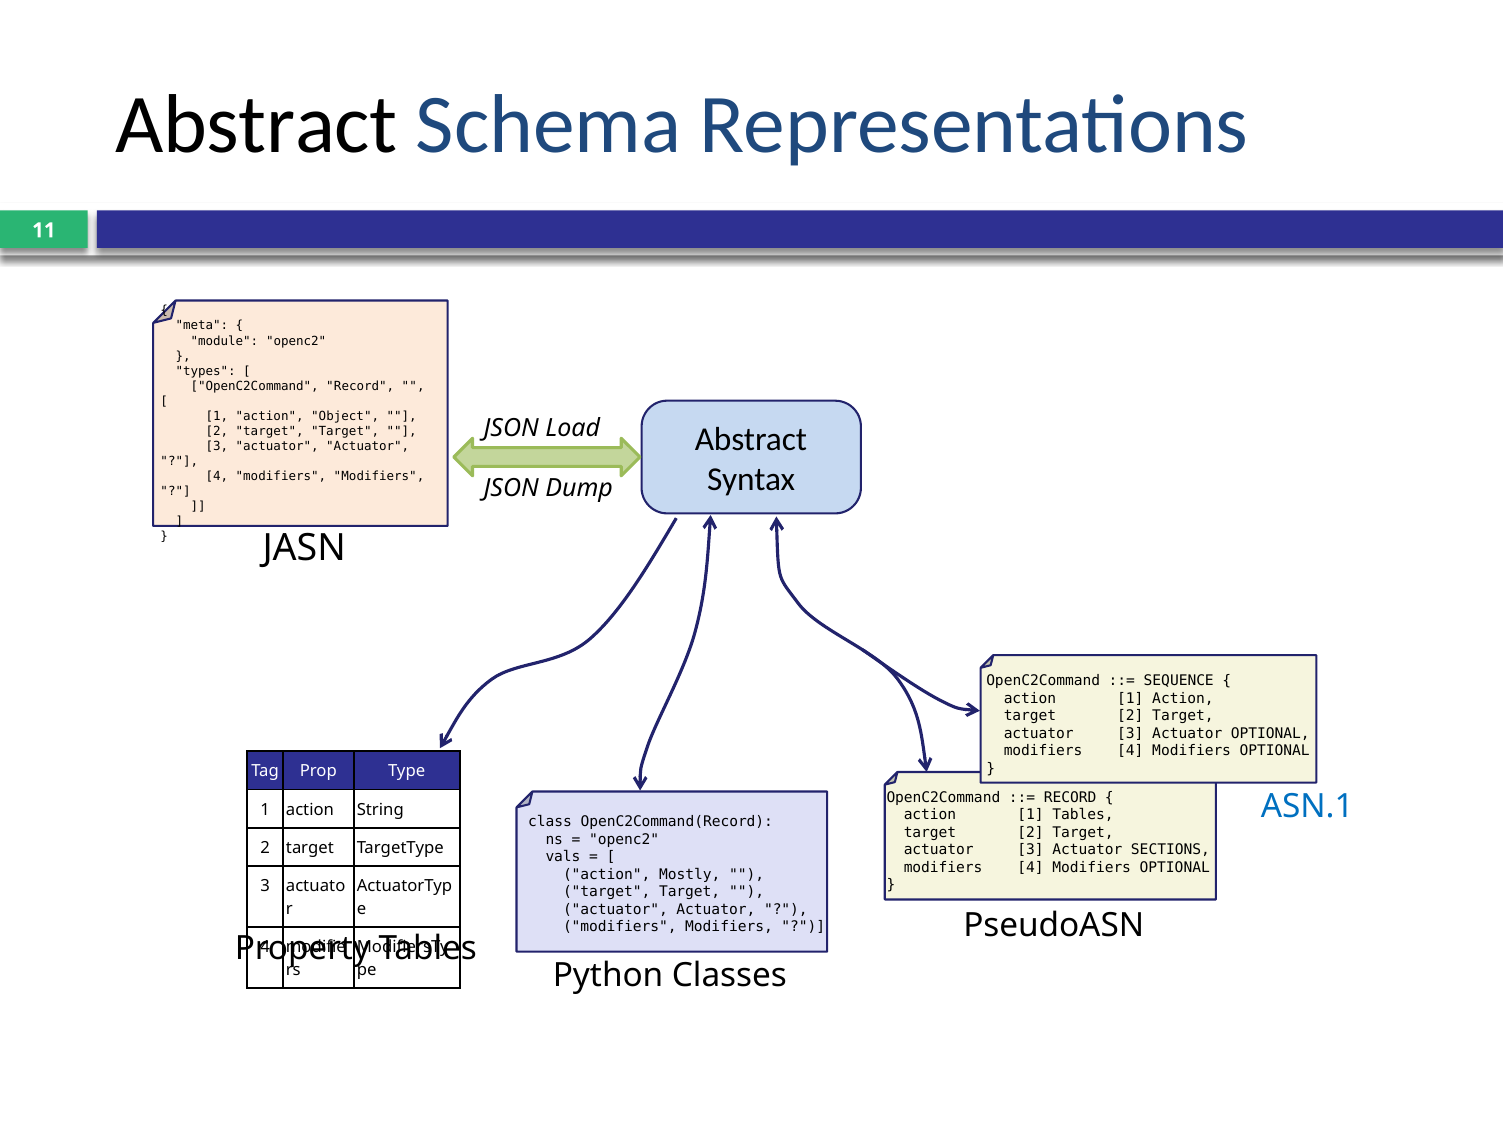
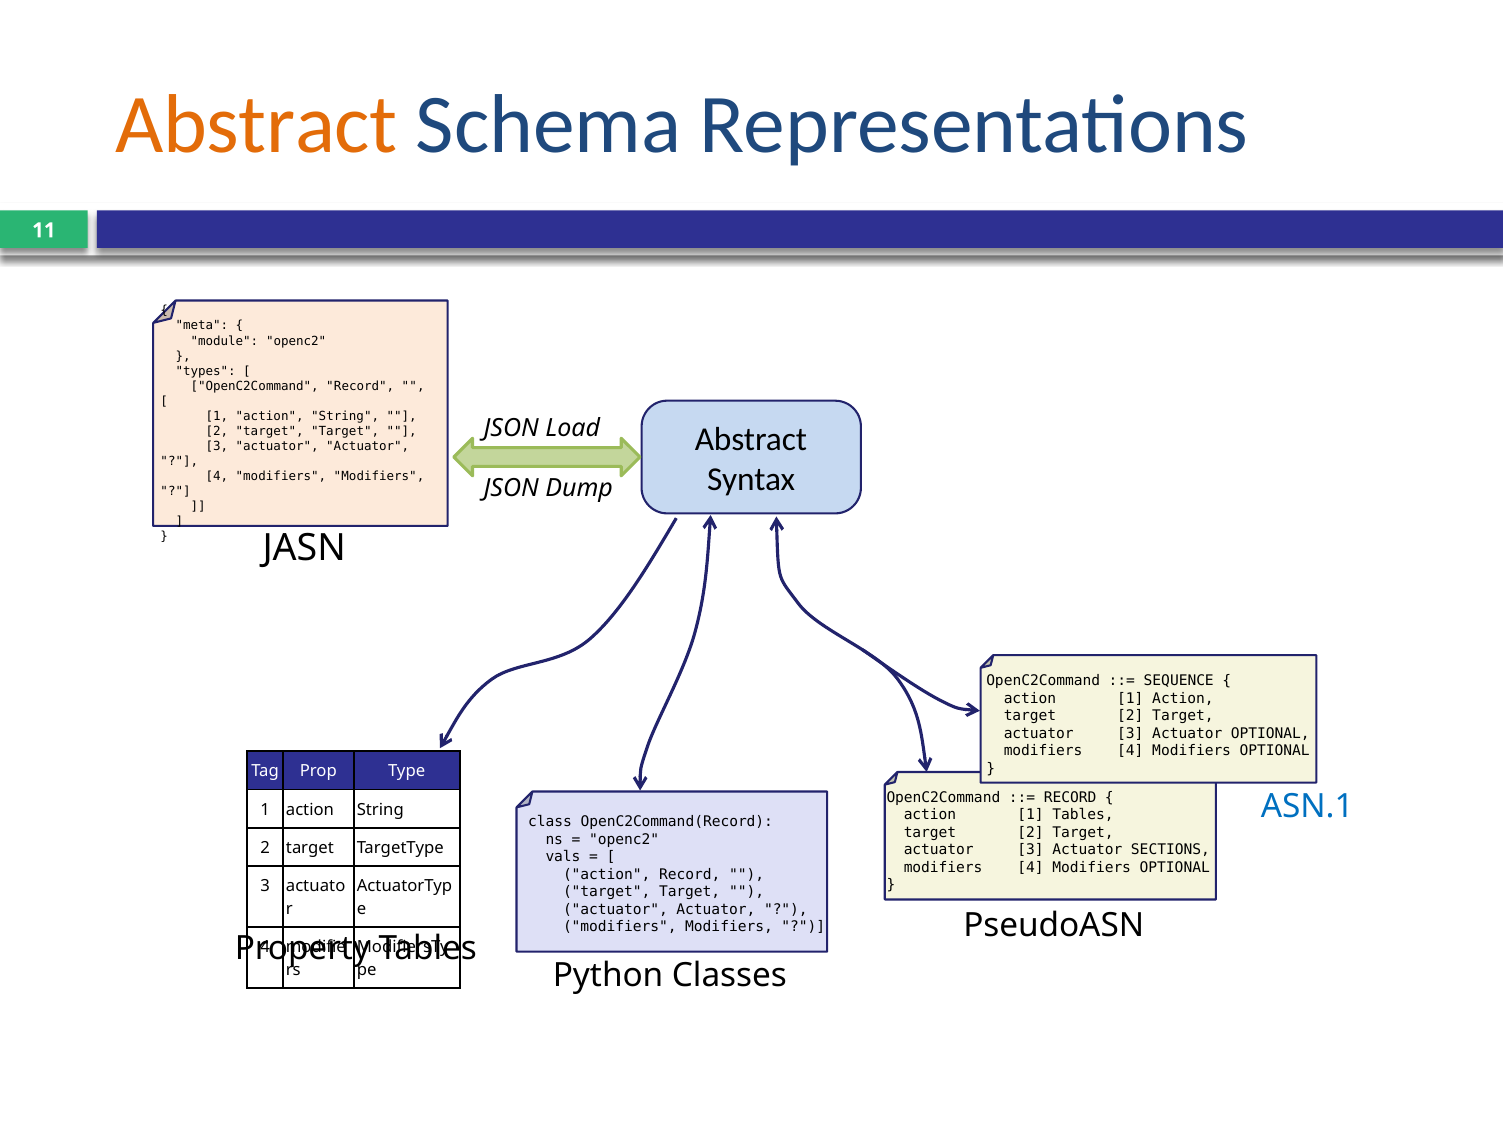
Abstract at (256, 125) colour: black -> orange
Object at (345, 416): Object -> String
action Mostly: Mostly -> Record
